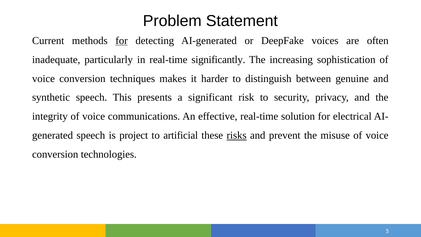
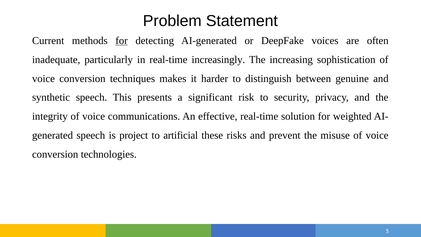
significantly: significantly -> increasingly
electrical: electrical -> weighted
risks underline: present -> none
